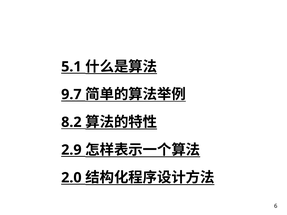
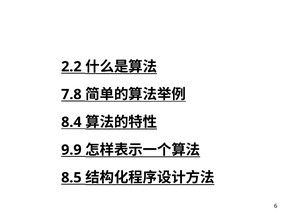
5.1: 5.1 -> 2.2
9.7: 9.7 -> 7.8
8.2: 8.2 -> 8.4
2.9: 2.9 -> 9.9
2.0: 2.0 -> 8.5
